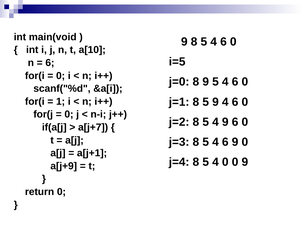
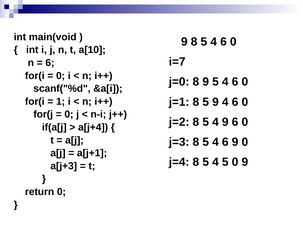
i=5: i=5 -> i=7
a[j+7: a[j+7 -> a[j+4
4 0: 0 -> 5
a[j+9: a[j+9 -> a[j+3
